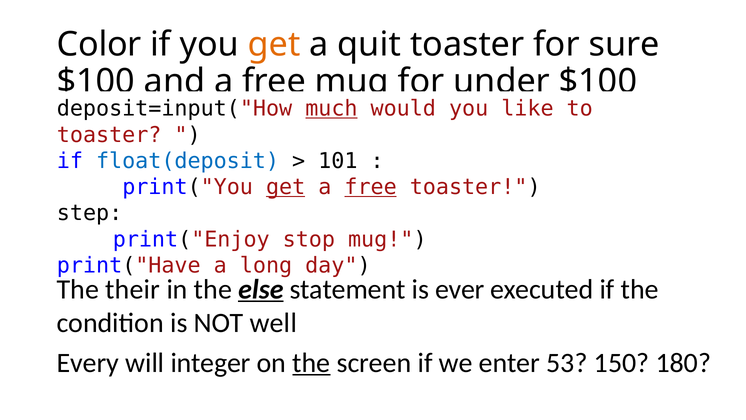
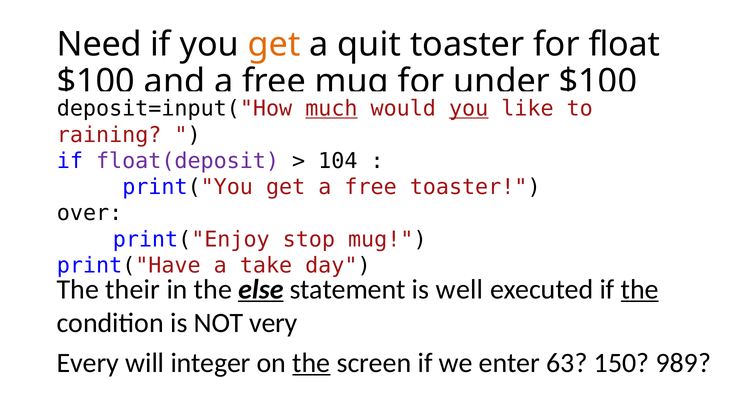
Color: Color -> Need
sure: sure -> float
you at (469, 109) underline: none -> present
toaster at (109, 135): toaster -> raining
float(deposit colour: blue -> purple
101: 101 -> 104
get at (286, 187) underline: present -> none
free at (371, 187) underline: present -> none
step: step -> over
long: long -> take
ever: ever -> well
the at (640, 289) underline: none -> present
well: well -> very
53: 53 -> 63
180: 180 -> 989
